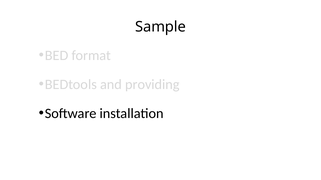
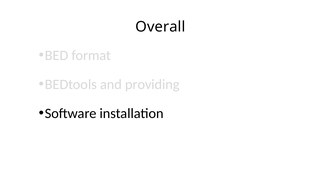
Sample: Sample -> Overall
